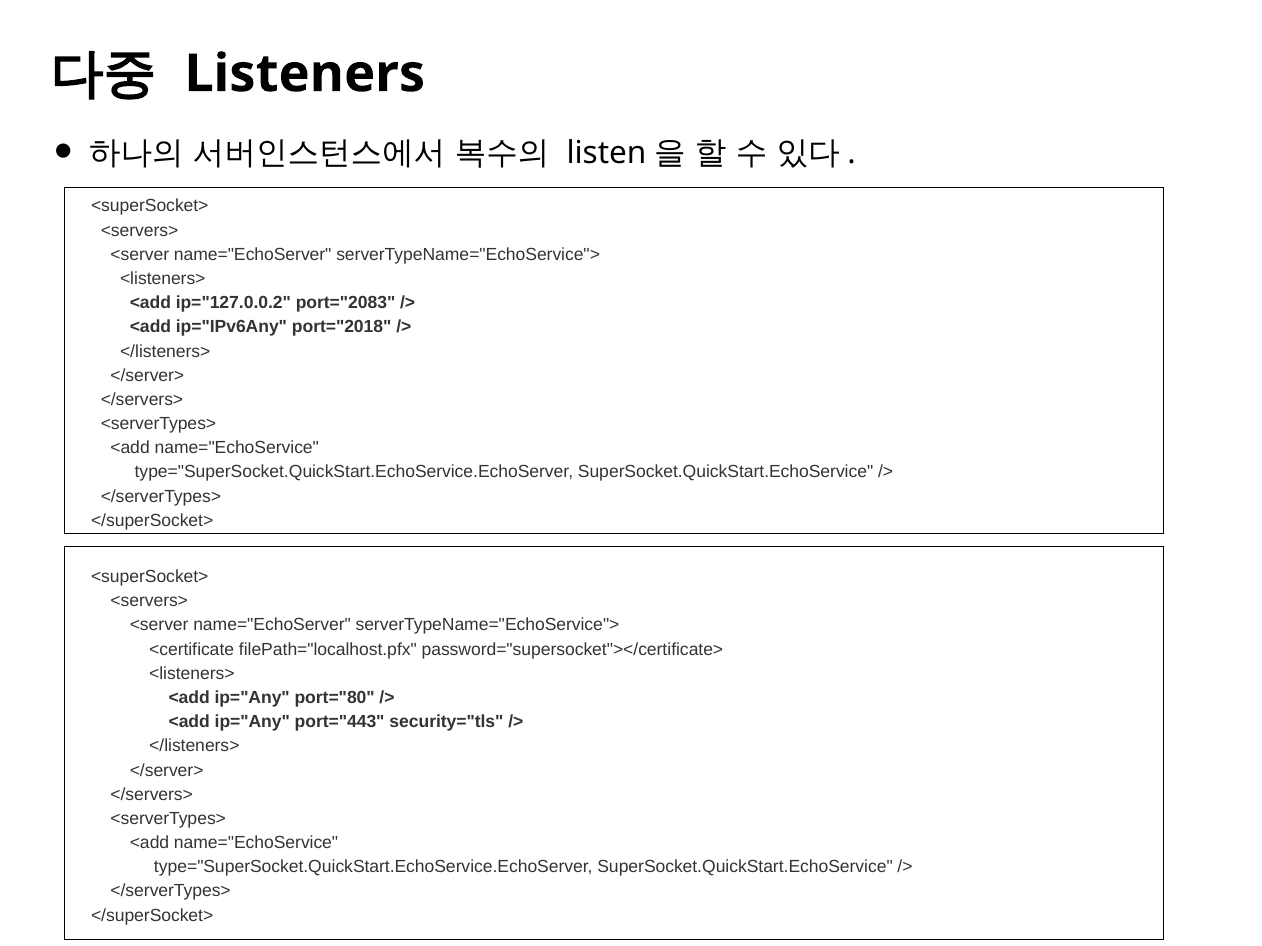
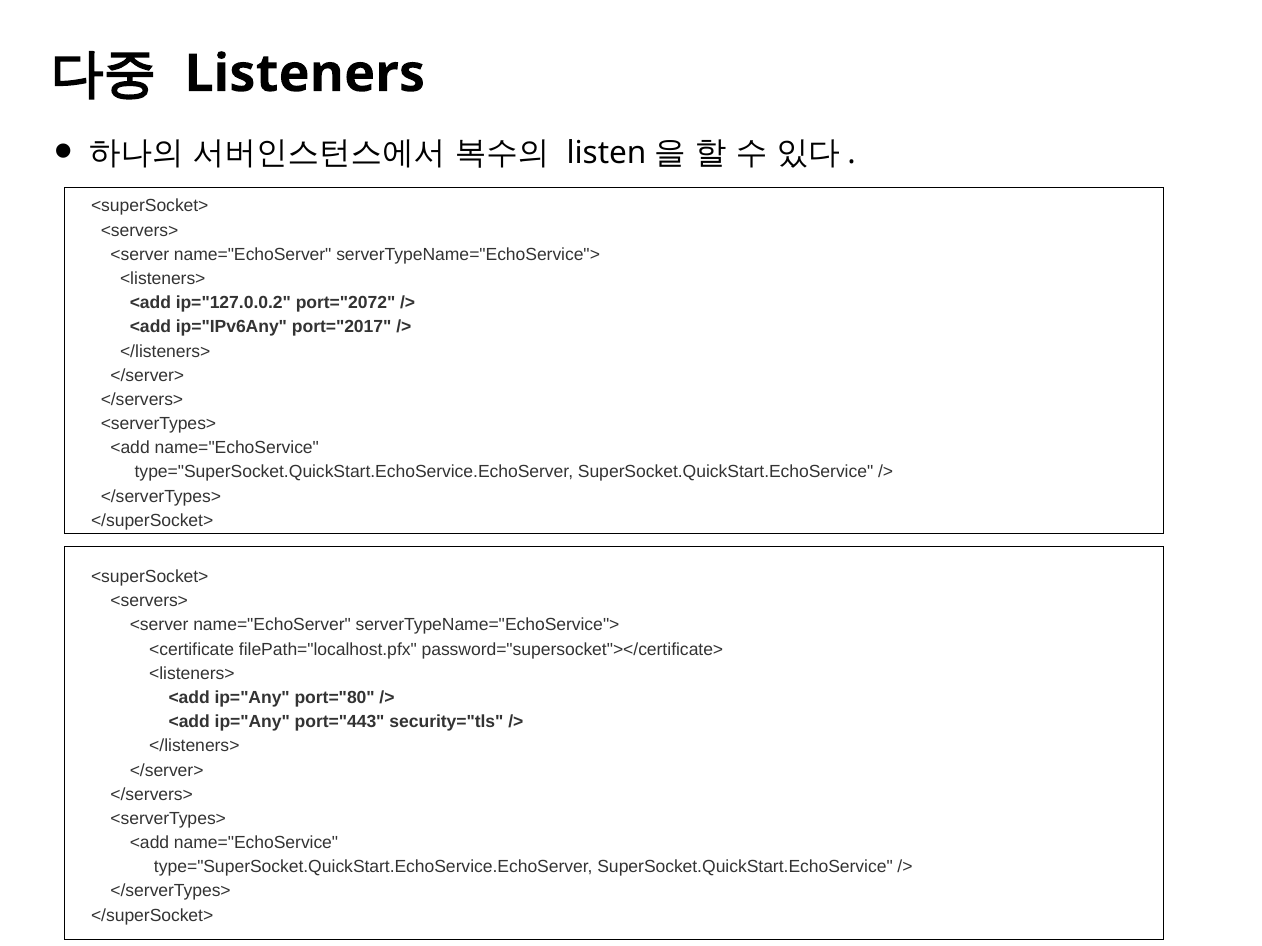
port="2083: port="2083 -> port="2072
port="2018: port="2018 -> port="2017
